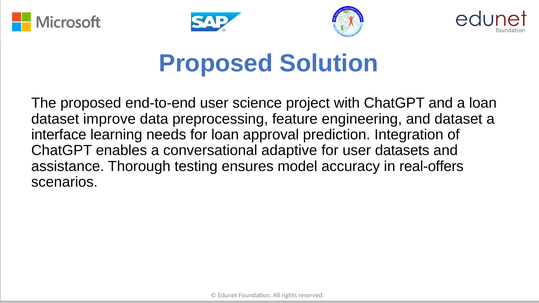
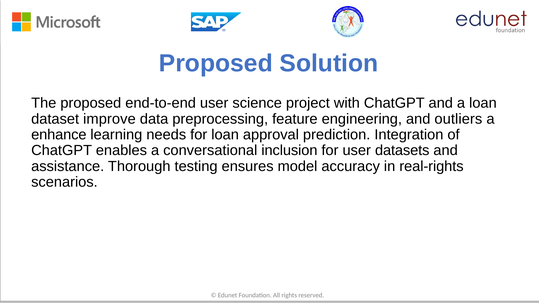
and dataset: dataset -> outliers
interface: interface -> enhance
adaptive: adaptive -> inclusion
real-offers: real-offers -> real-rights
